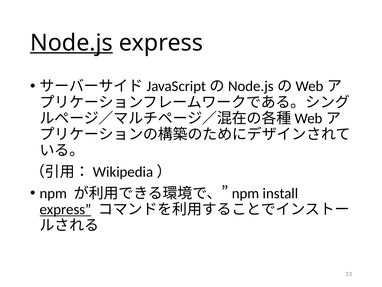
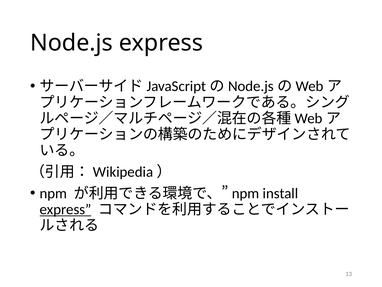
Node.js underline: present -> none
